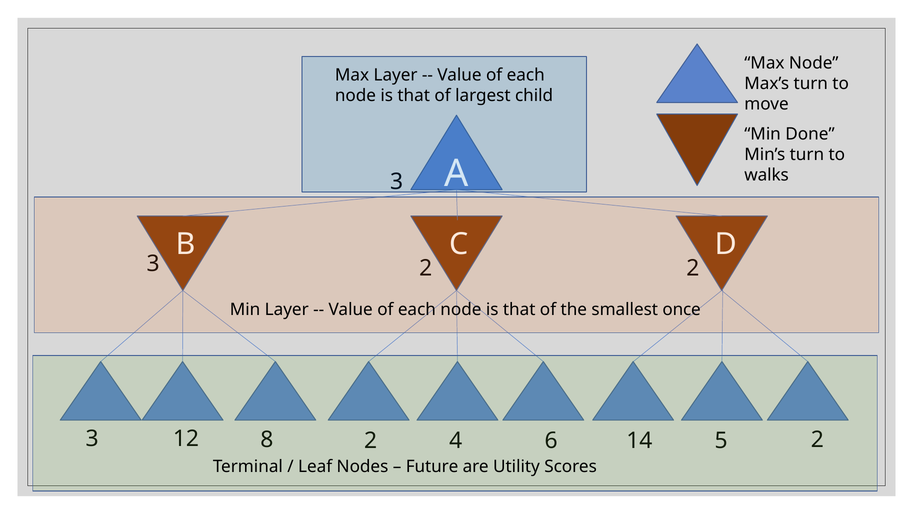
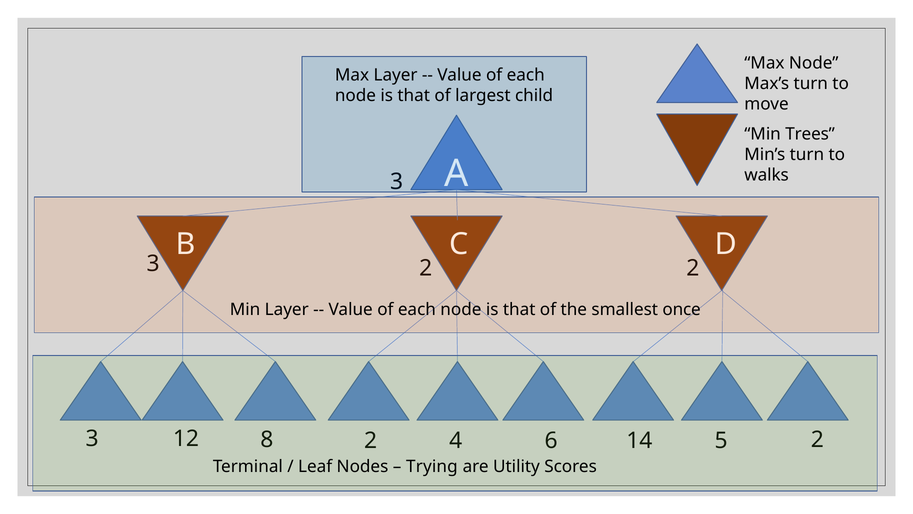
Done: Done -> Trees
Future: Future -> Trying
